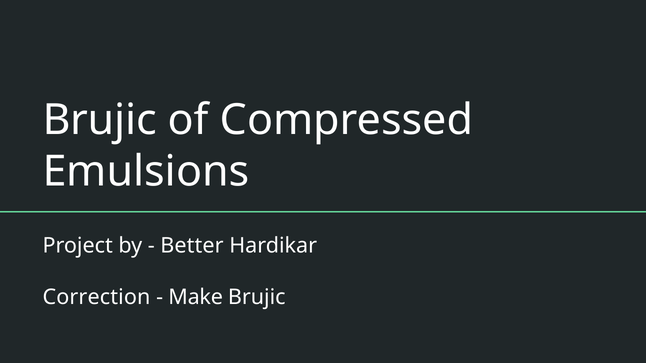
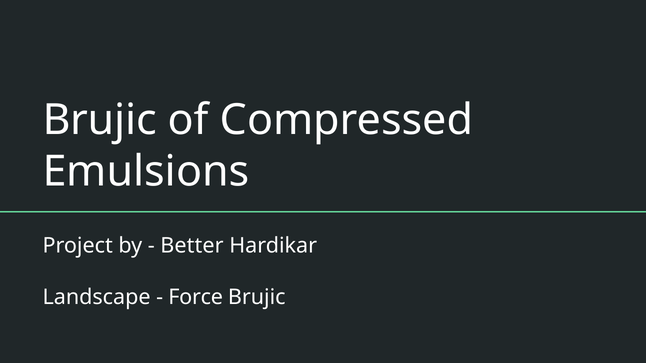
Correction: Correction -> Landscape
Make: Make -> Force
